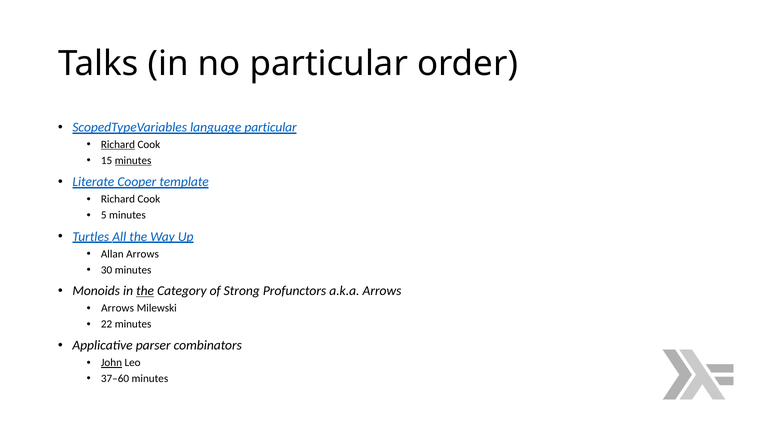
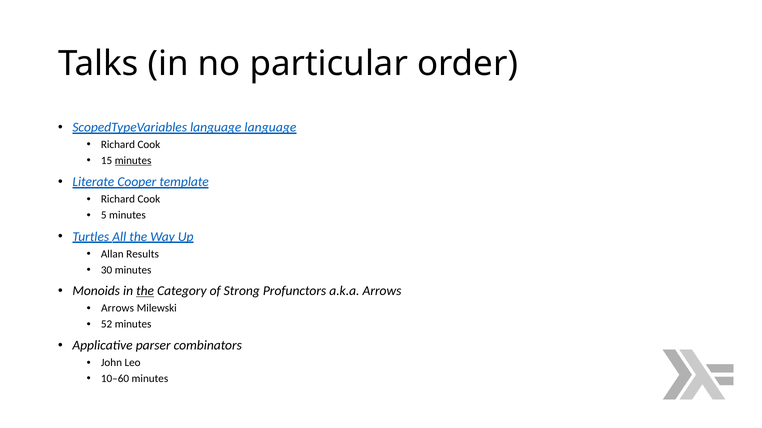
language particular: particular -> language
Richard at (118, 145) underline: present -> none
Allan Arrows: Arrows -> Results
22: 22 -> 52
John underline: present -> none
37–60: 37–60 -> 10–60
